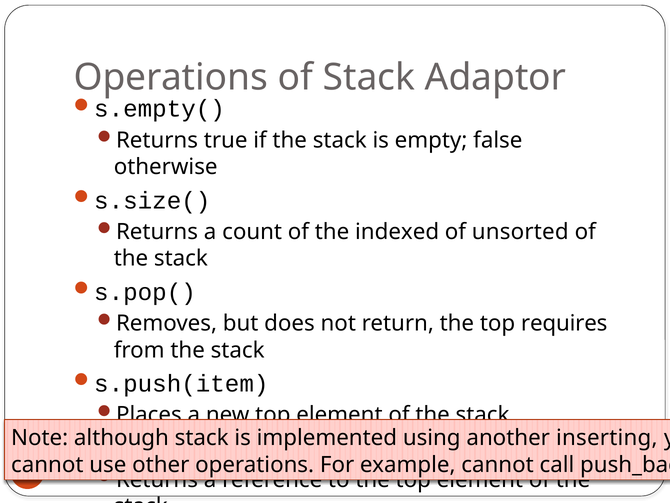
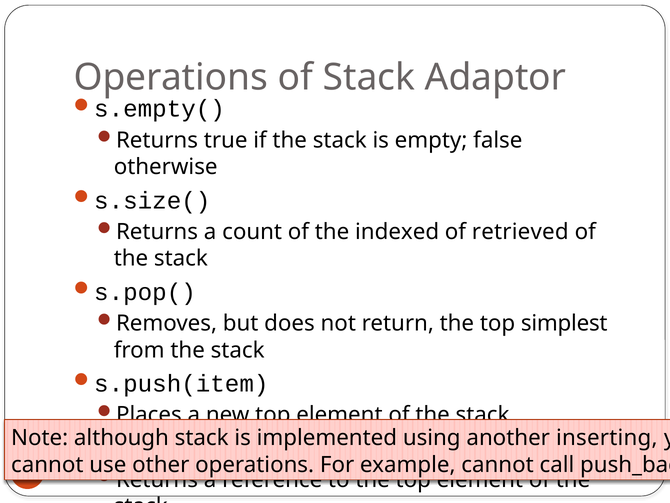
unsorted: unsorted -> retrieved
requires: requires -> simplest
